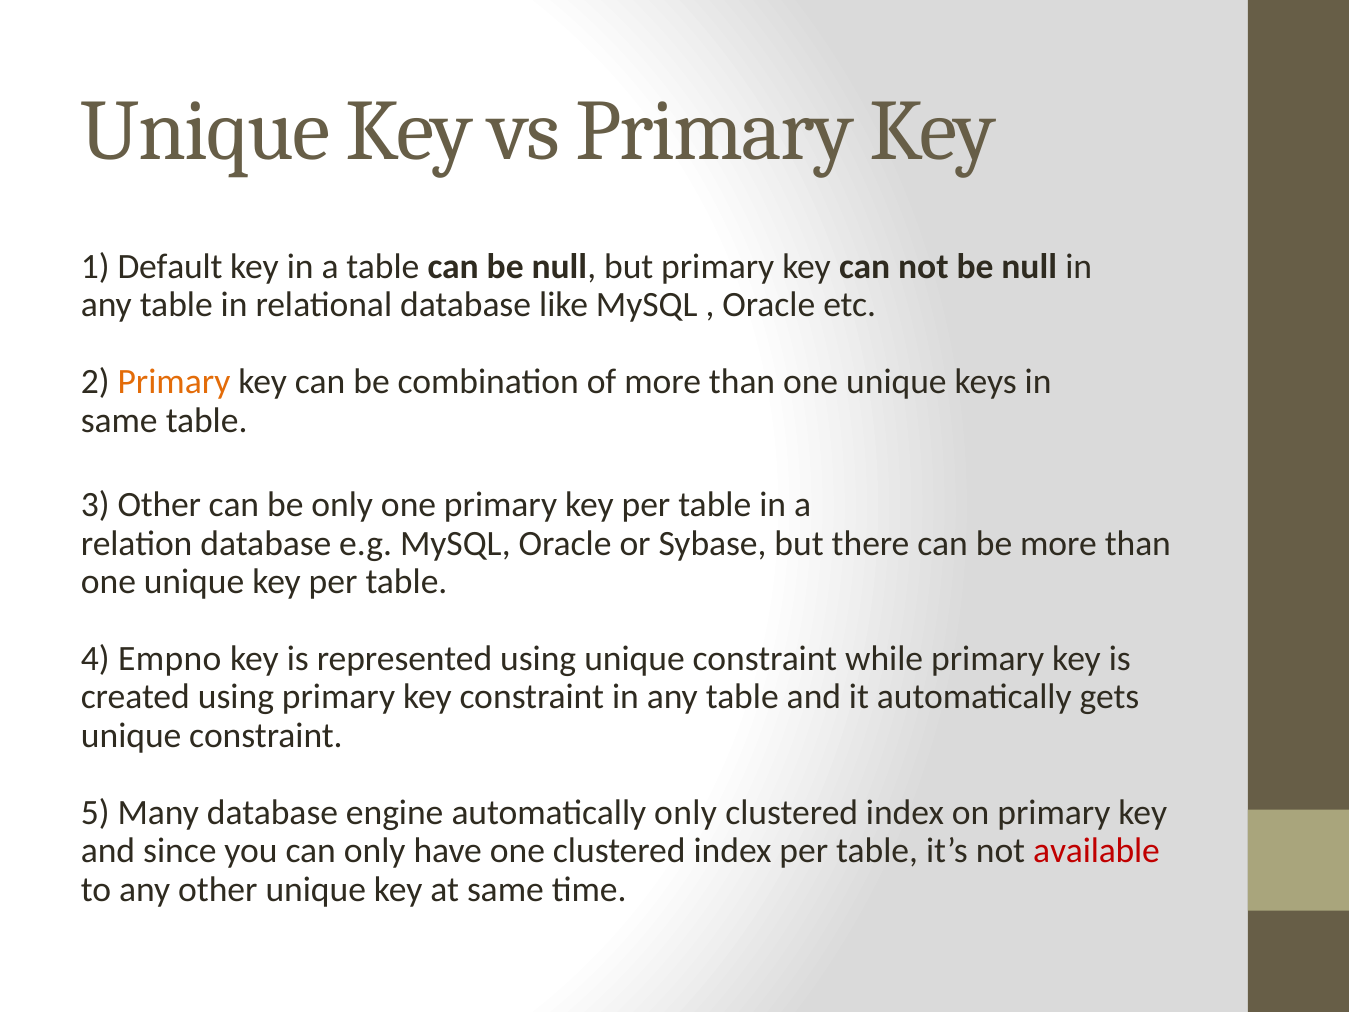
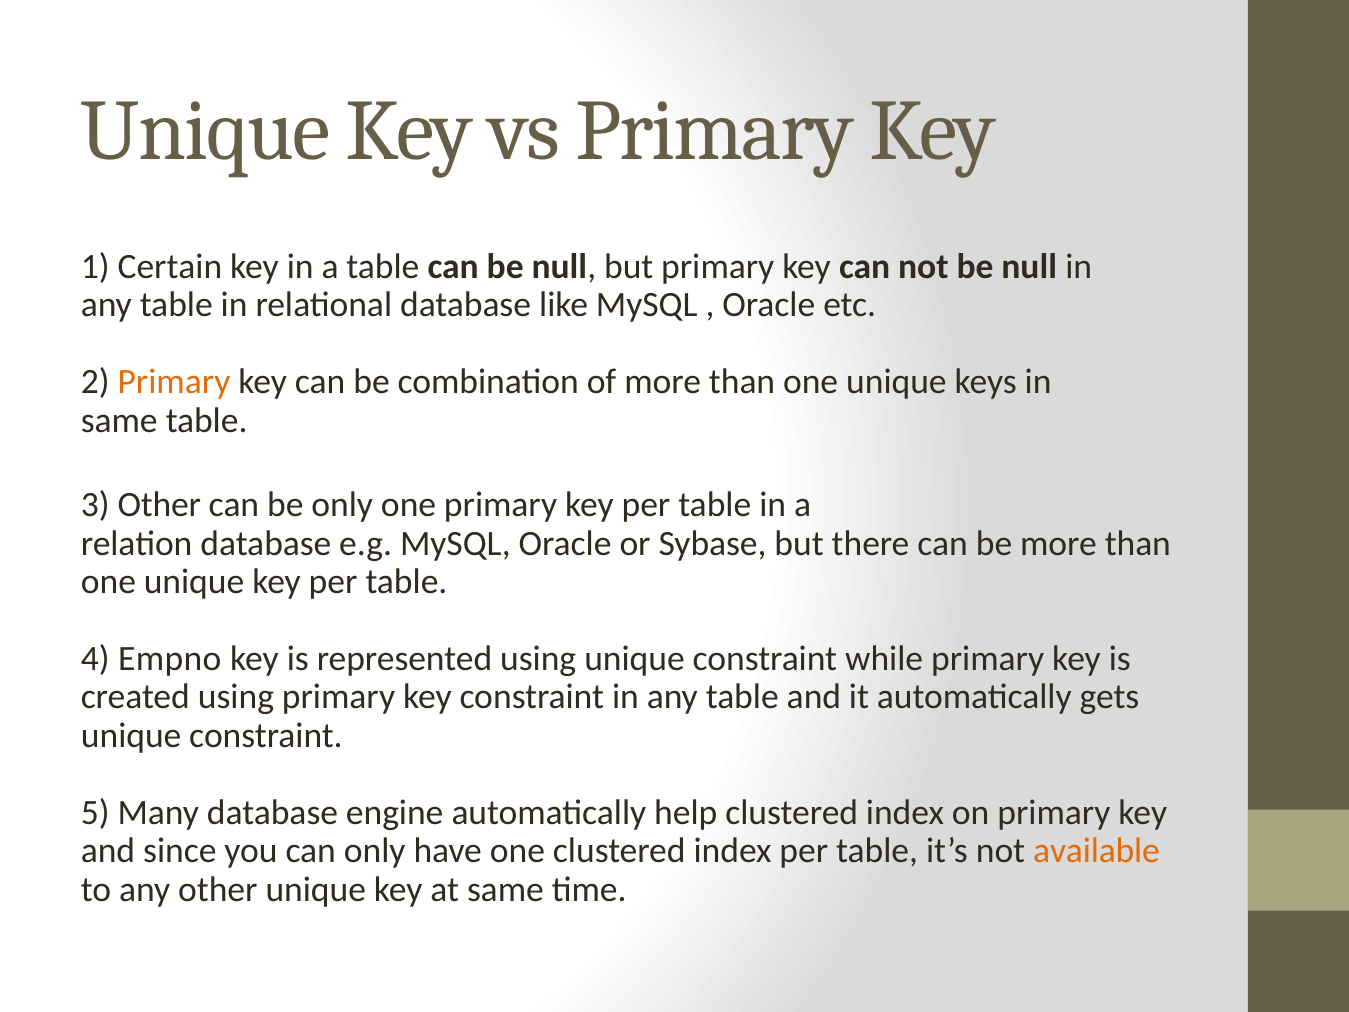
Default: Default -> Certain
automatically only: only -> help
available colour: red -> orange
